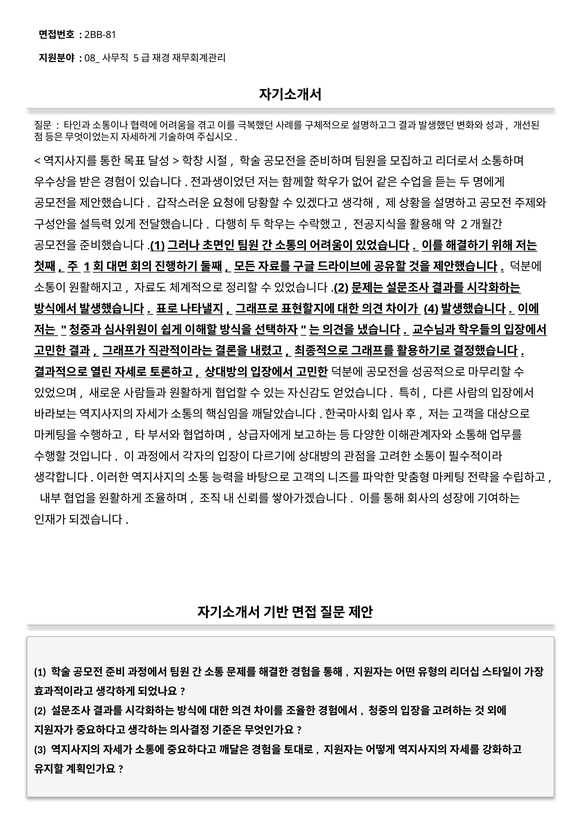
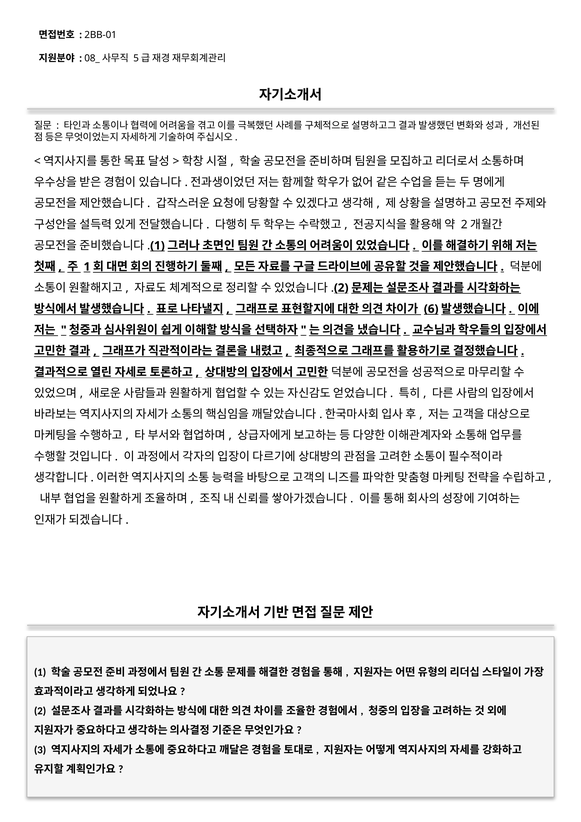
2BB-81: 2BB-81 -> 2BB-01
4: 4 -> 6
